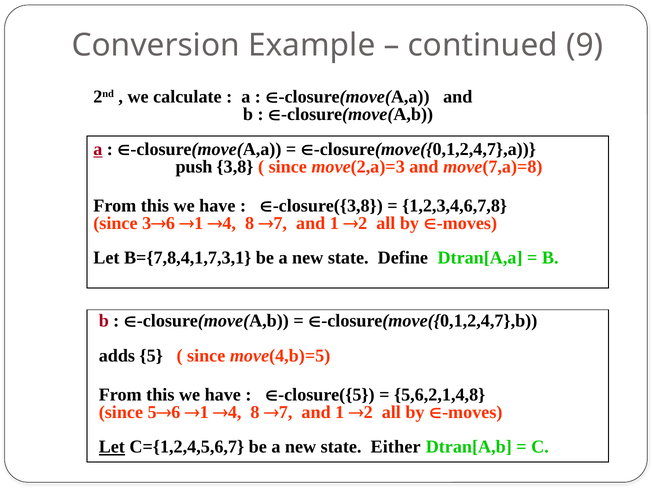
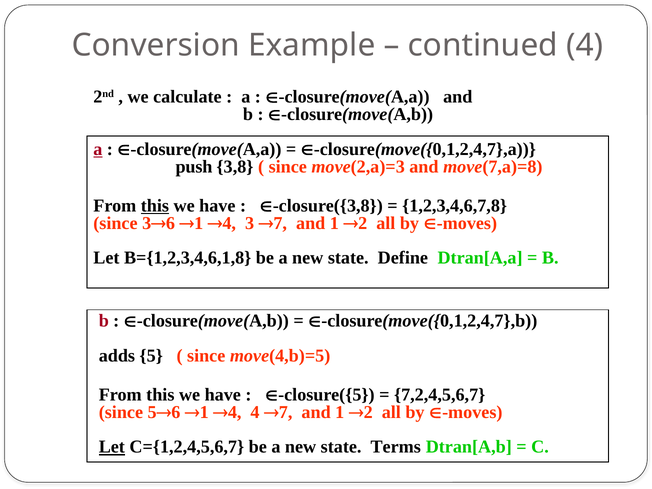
continued 9: 9 -> 4
this at (155, 206) underline: none -> present
36 1 4 8: 8 -> 3
B={7,8,4,1,7,3,1: B={7,8,4,1,7,3,1 -> B={1,2,3,4,6,1,8
5,6,2,1,4,8: 5,6,2,1,4,8 -> 7,2,4,5,6,7
56 1 4 8: 8 -> 4
Either: Either -> Terms
